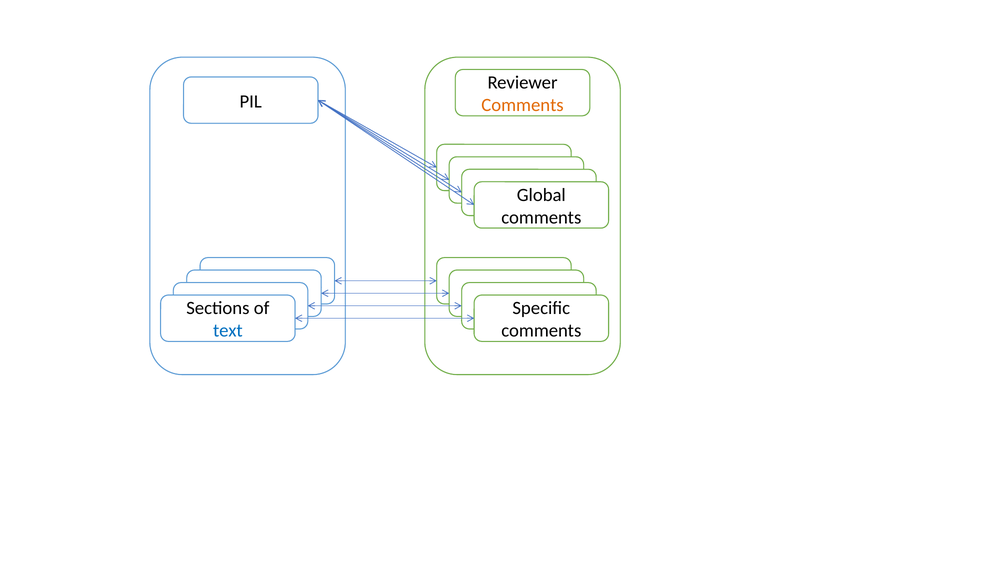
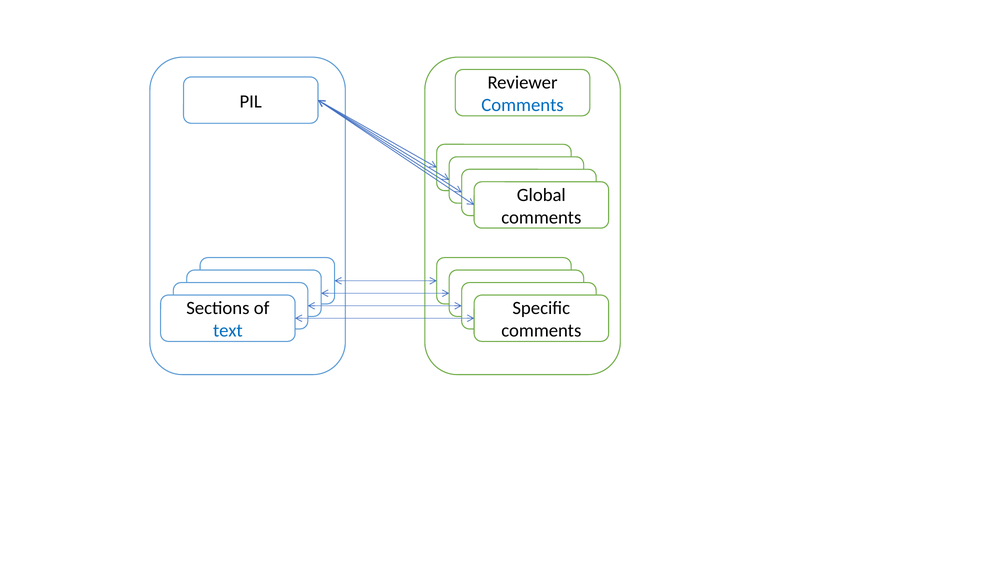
Comments at (523, 105) colour: orange -> blue
